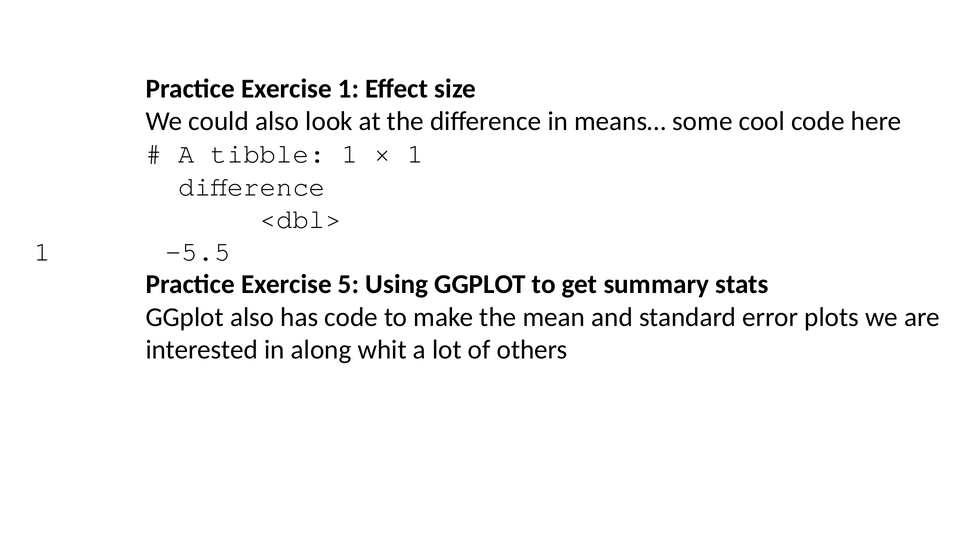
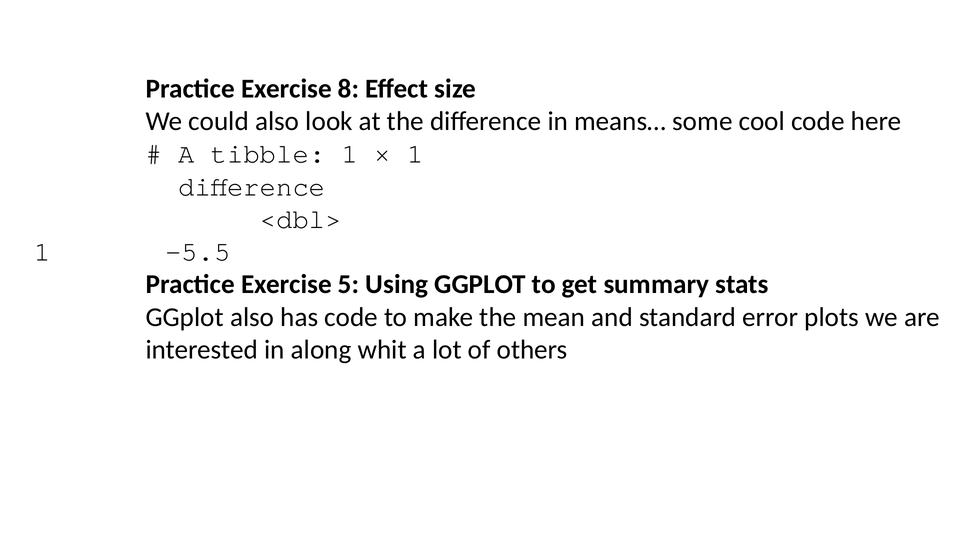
Exercise 1: 1 -> 8
